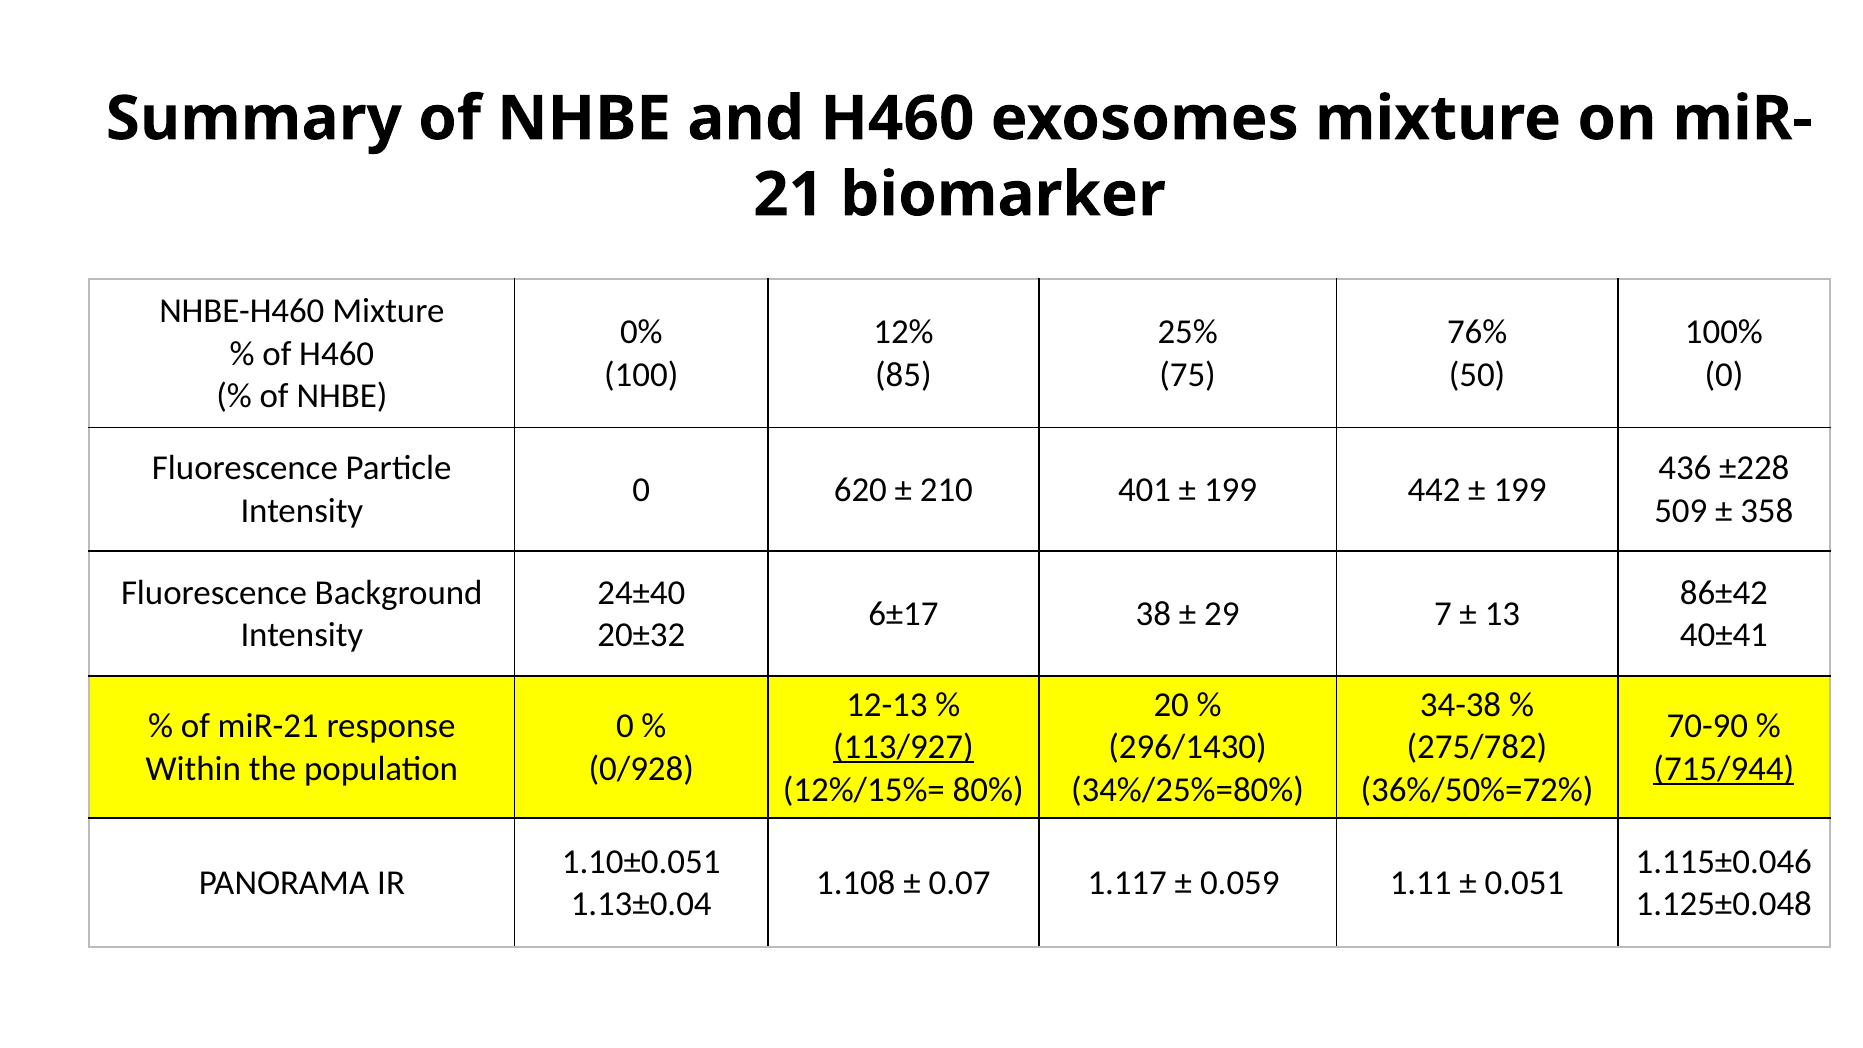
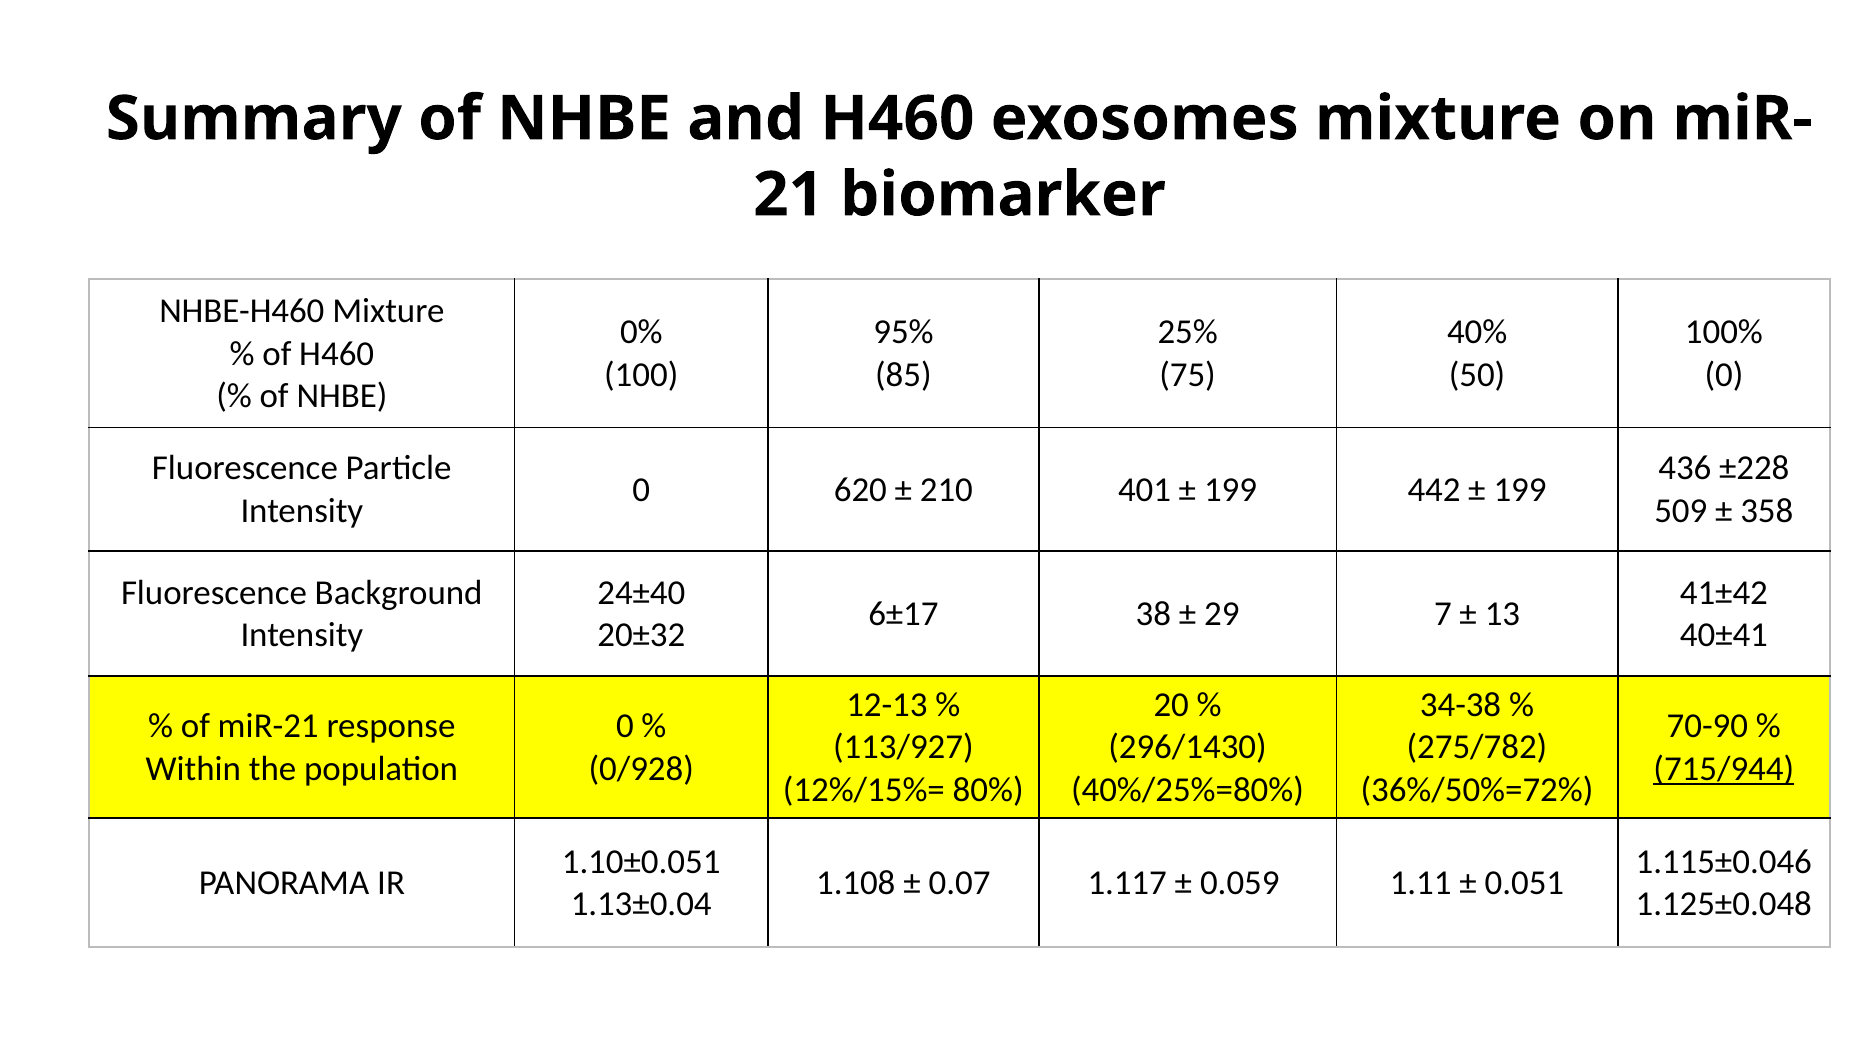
12%: 12% -> 95%
76%: 76% -> 40%
86±42: 86±42 -> 41±42
113/927 underline: present -> none
34%/25%=80%: 34%/25%=80% -> 40%/25%=80%
